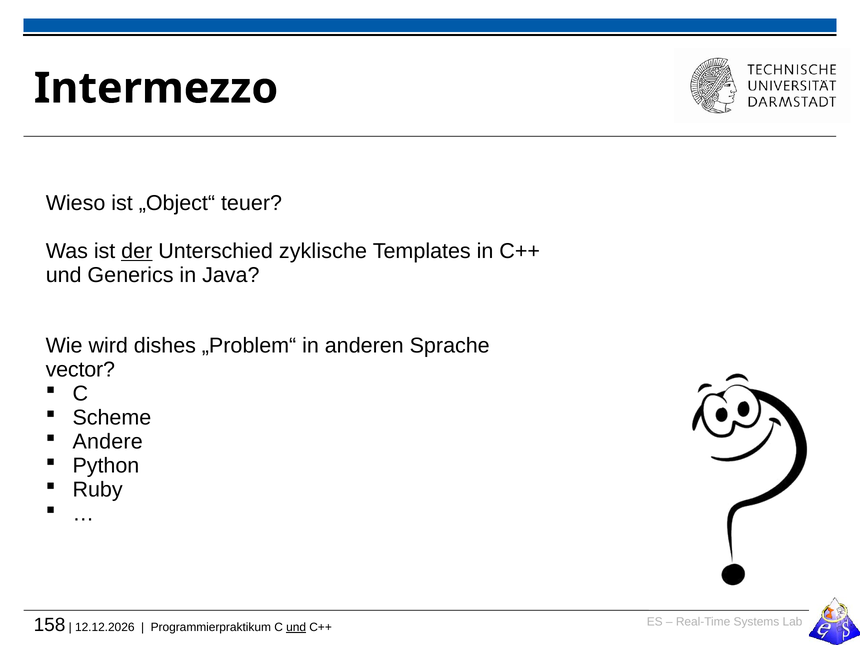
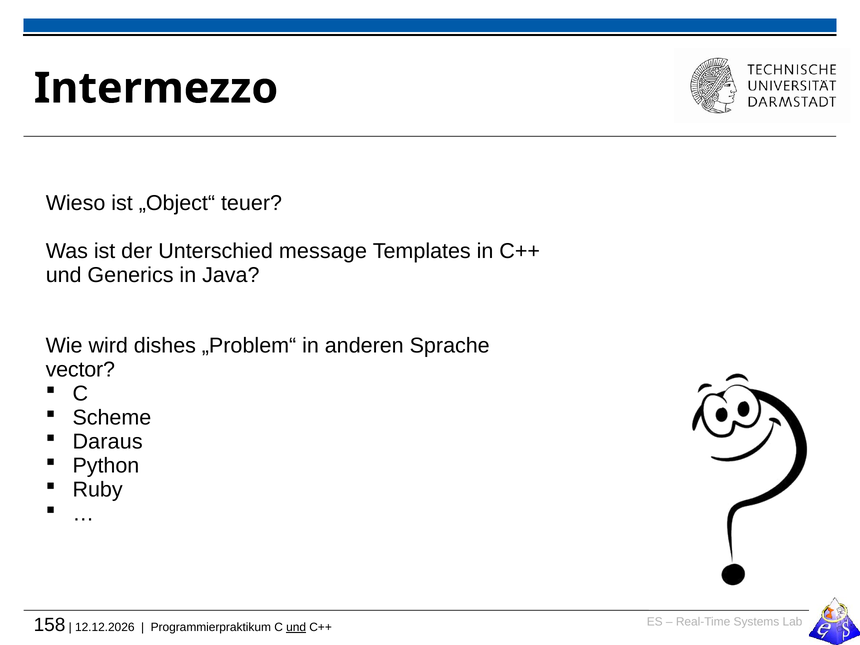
der underline: present -> none
zyklische: zyklische -> message
Andere: Andere -> Daraus
